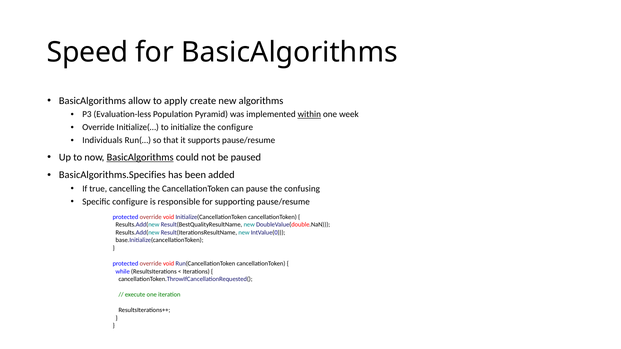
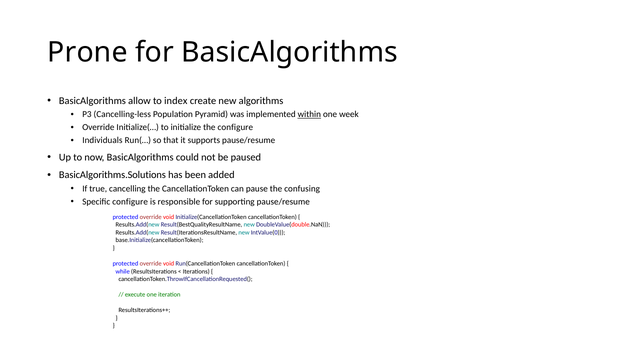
Speed: Speed -> Prone
apply: apply -> index
Evaluation-less: Evaluation-less -> Cancelling-less
BasicAlgorithms at (140, 158) underline: present -> none
BasicAlgorithms.Specifies: BasicAlgorithms.Specifies -> BasicAlgorithms.Solutions
